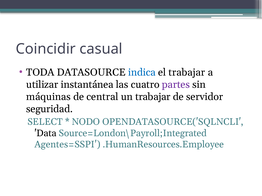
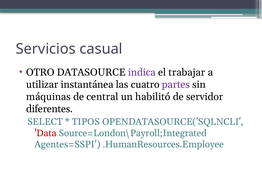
Coincidir: Coincidir -> Servicios
TODA: TODA -> OTRO
indica colour: blue -> purple
un trabajar: trabajar -> habilitó
seguridad: seguridad -> diferentes
NODO: NODO -> TIPOS
Data colour: black -> red
